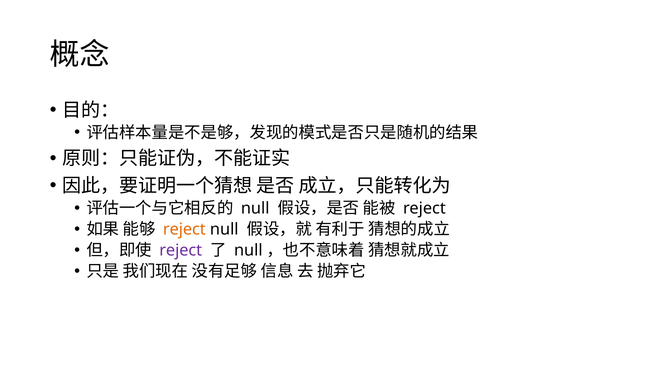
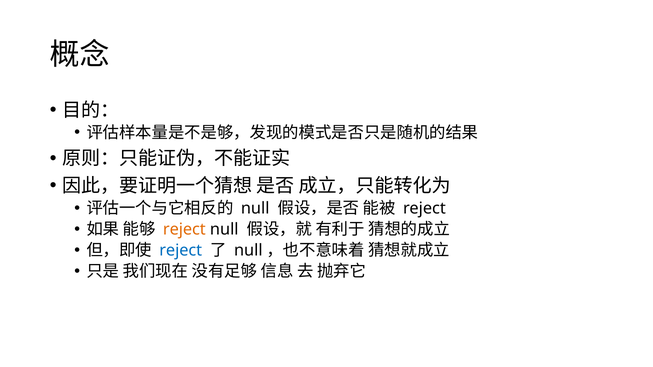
reject at (181, 251) colour: purple -> blue
